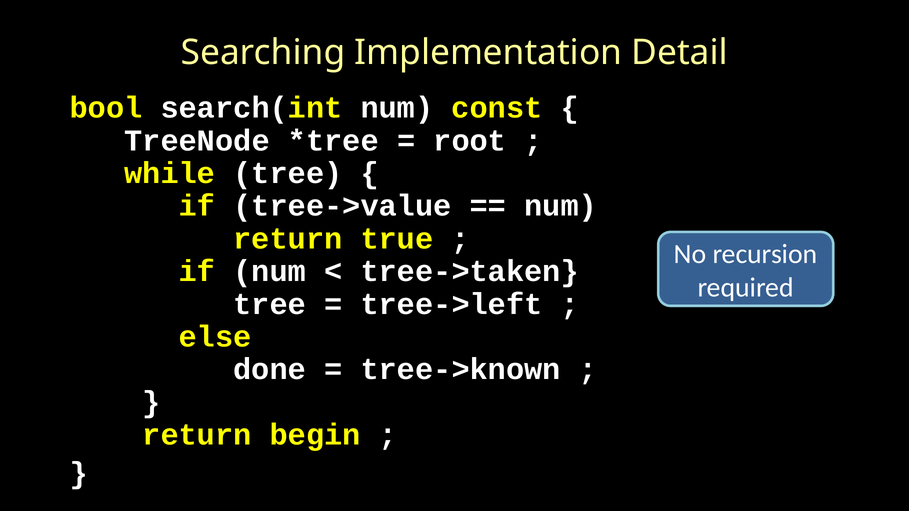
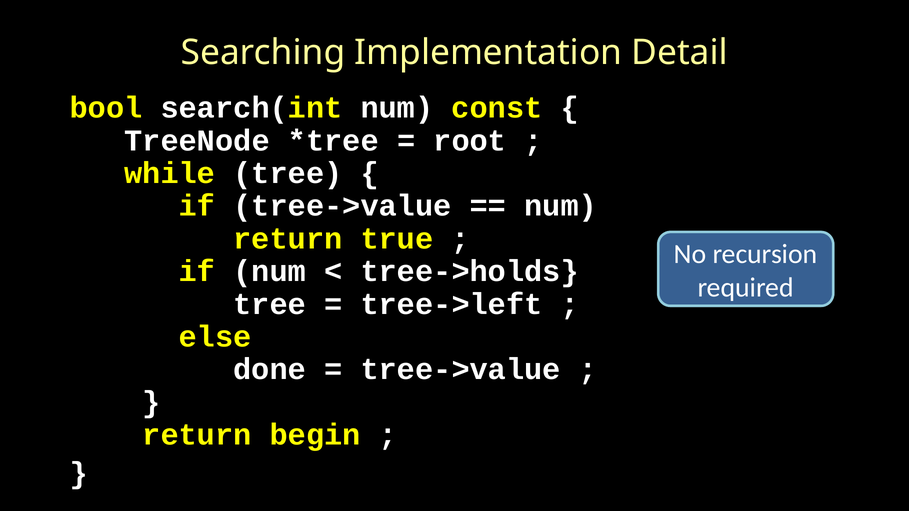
tree->taken: tree->taken -> tree->holds
tree->known at (461, 370): tree->known -> tree->value
